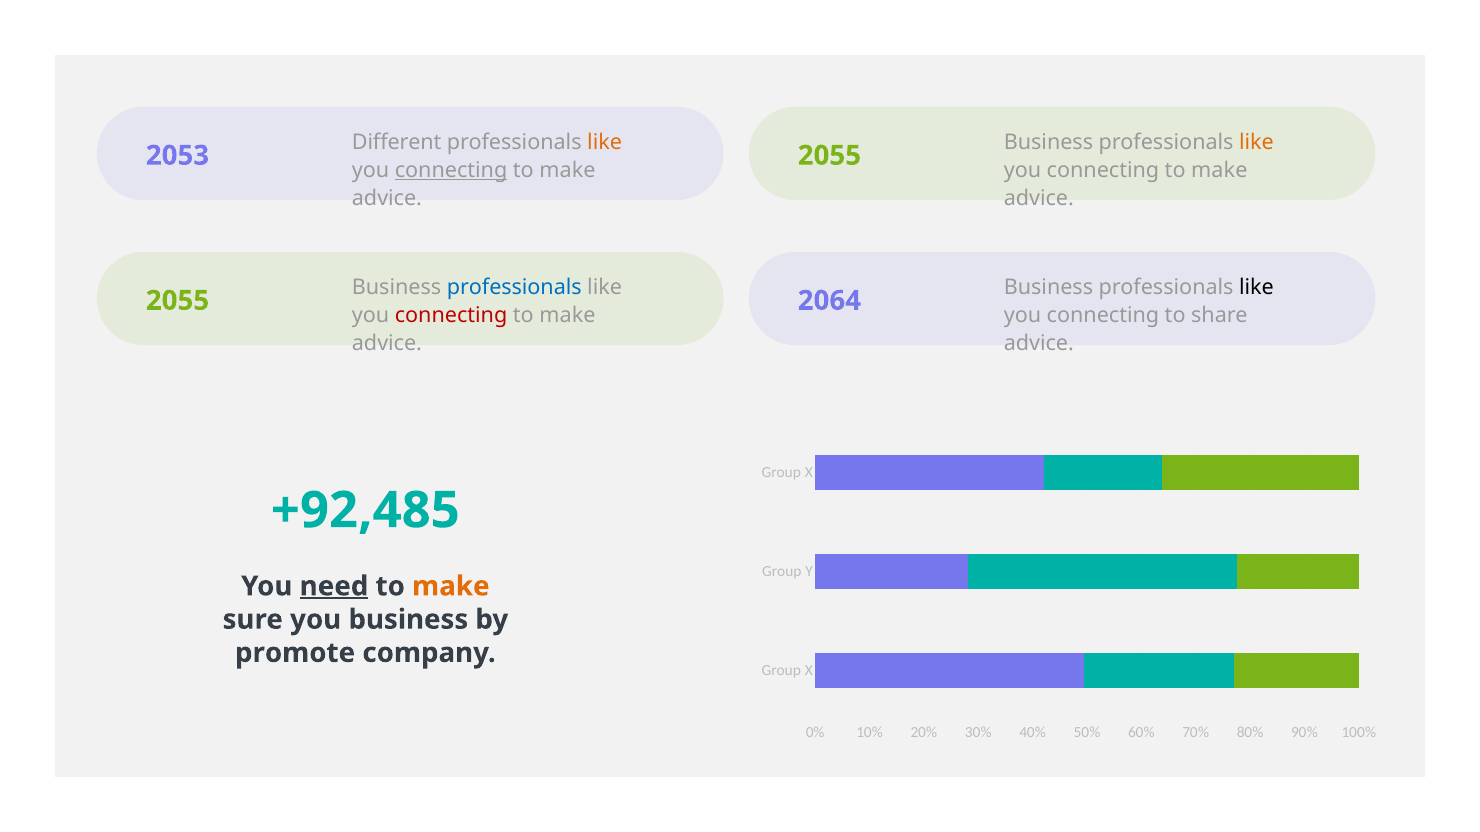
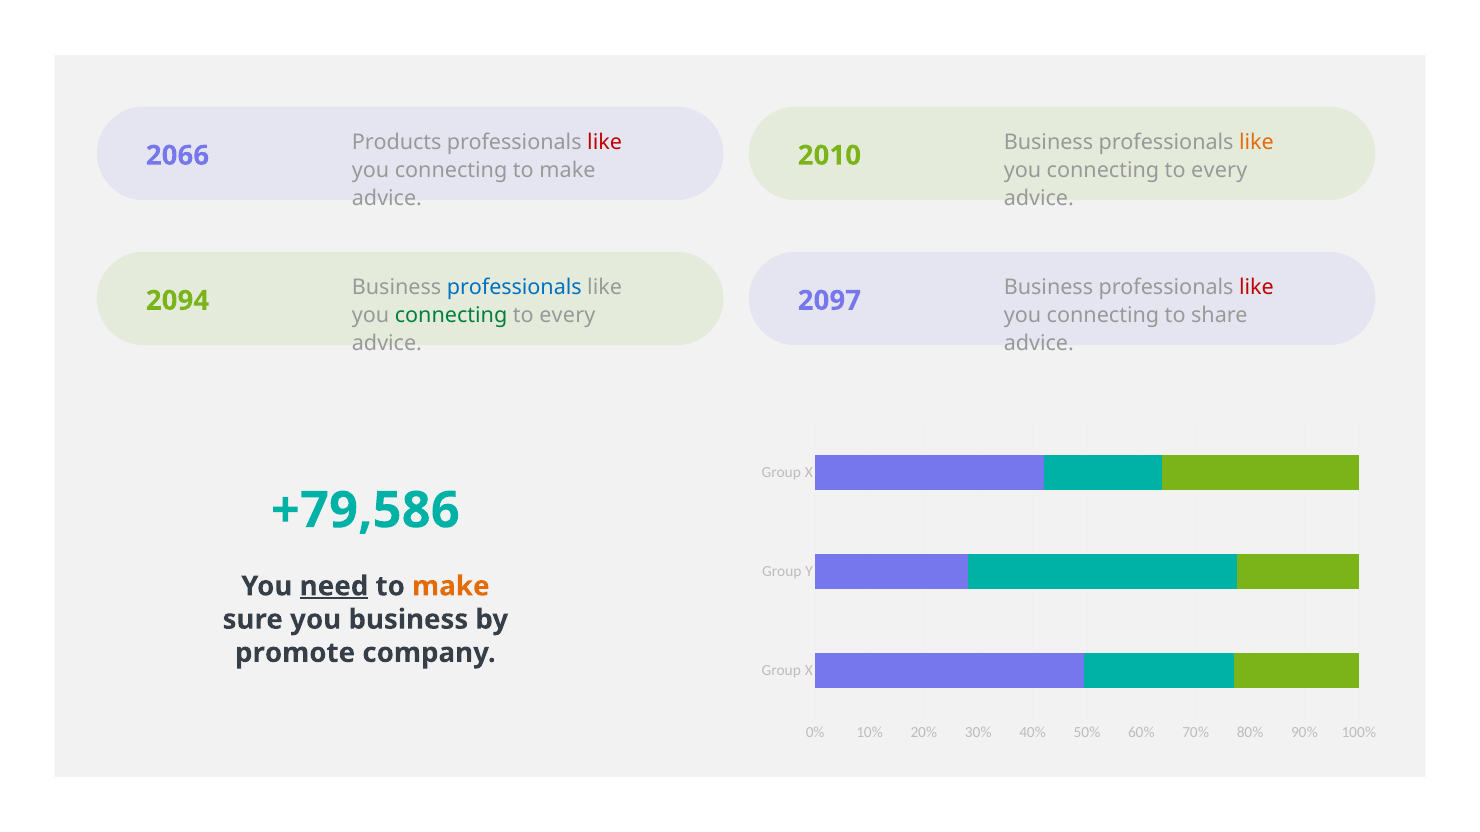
Different: Different -> Products
like at (605, 142) colour: orange -> red
2053: 2053 -> 2066
2055 at (829, 156): 2055 -> 2010
connecting at (451, 171) underline: present -> none
make at (1219, 171): make -> every
like at (1257, 288) colour: black -> red
2055 at (178, 301): 2055 -> 2094
2064: 2064 -> 2097
connecting at (451, 316) colour: red -> green
make at (567, 316): make -> every
+92,485: +92,485 -> +79,586
